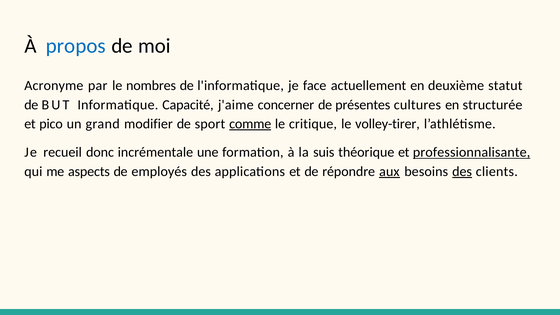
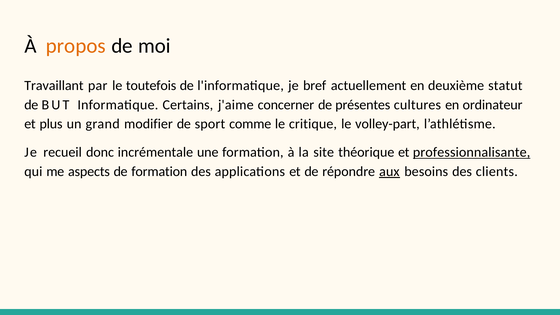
propos colour: blue -> orange
Acronyme: Acronyme -> Travaillant
nombres: nombres -> toutefois
face: face -> bref
Capacité: Capacité -> Certains
structurée: structurée -> ordinateur
pico: pico -> plus
comme underline: present -> none
volley-tirer: volley-tirer -> volley-part
suis: suis -> site
de employés: employés -> formation
des at (462, 171) underline: present -> none
